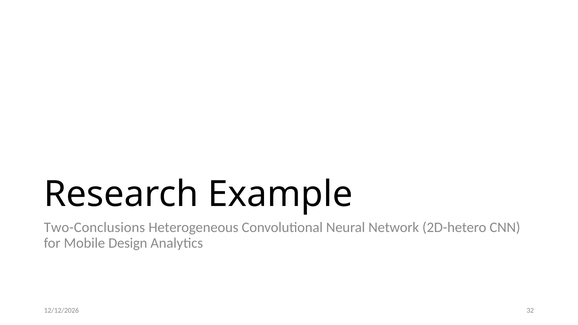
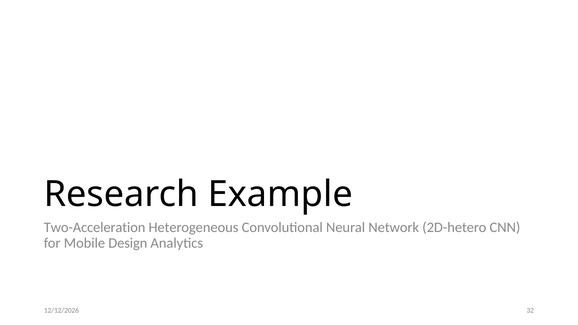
Two-Conclusions: Two-Conclusions -> Two-Acceleration
